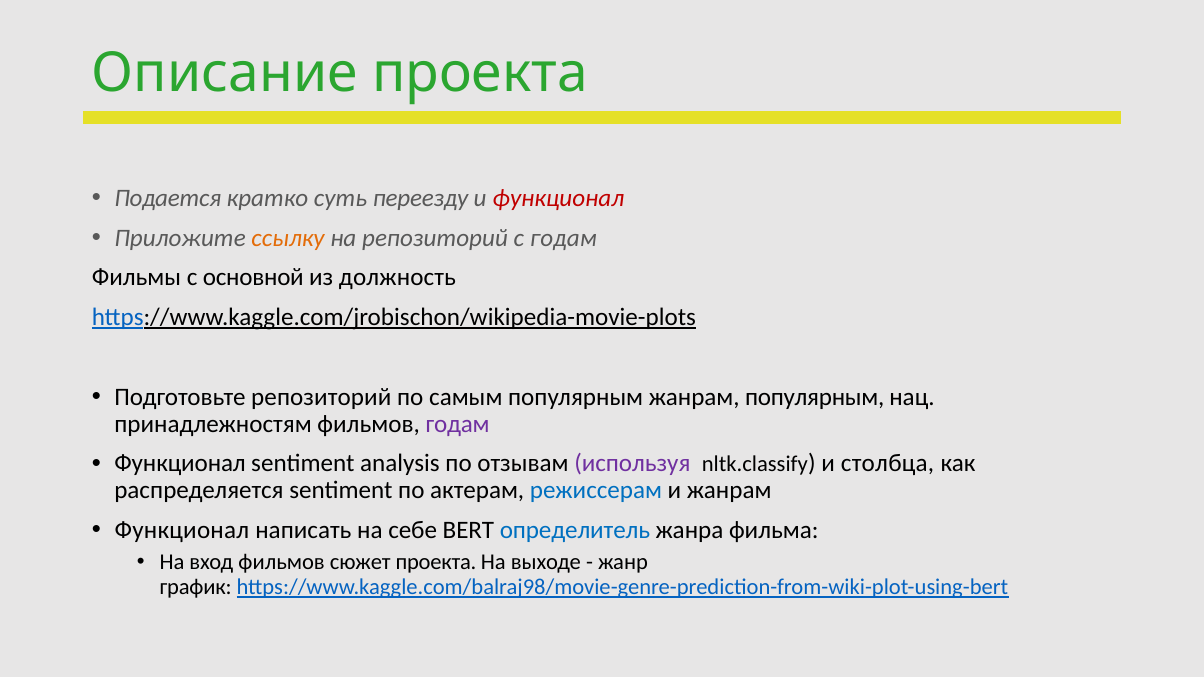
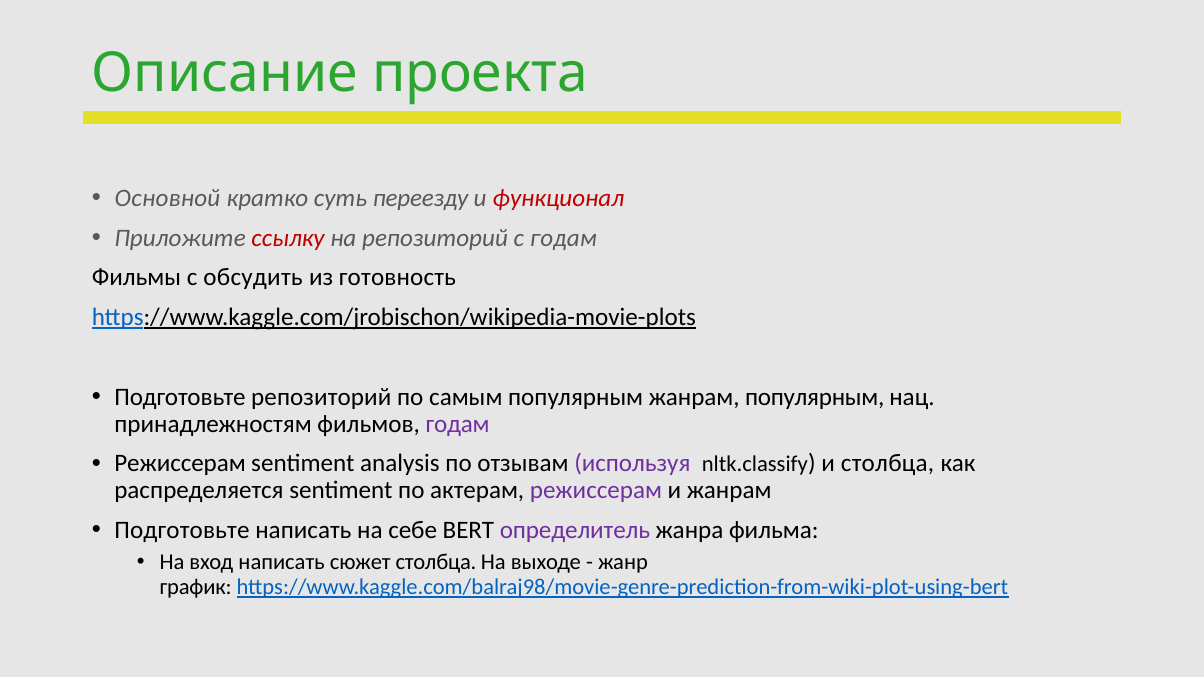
Подается: Подается -> Основной
ссылку colour: orange -> red
основной: основной -> обсудить
должность: должность -> готовность
Функционал at (180, 464): Функционал -> Режиссерам
режиссерам at (596, 491) colour: blue -> purple
Функционал at (182, 530): Функционал -> Подготовьте
определитель colour: blue -> purple
вход фильмов: фильмов -> написать
сюжет проекта: проекта -> столбца
